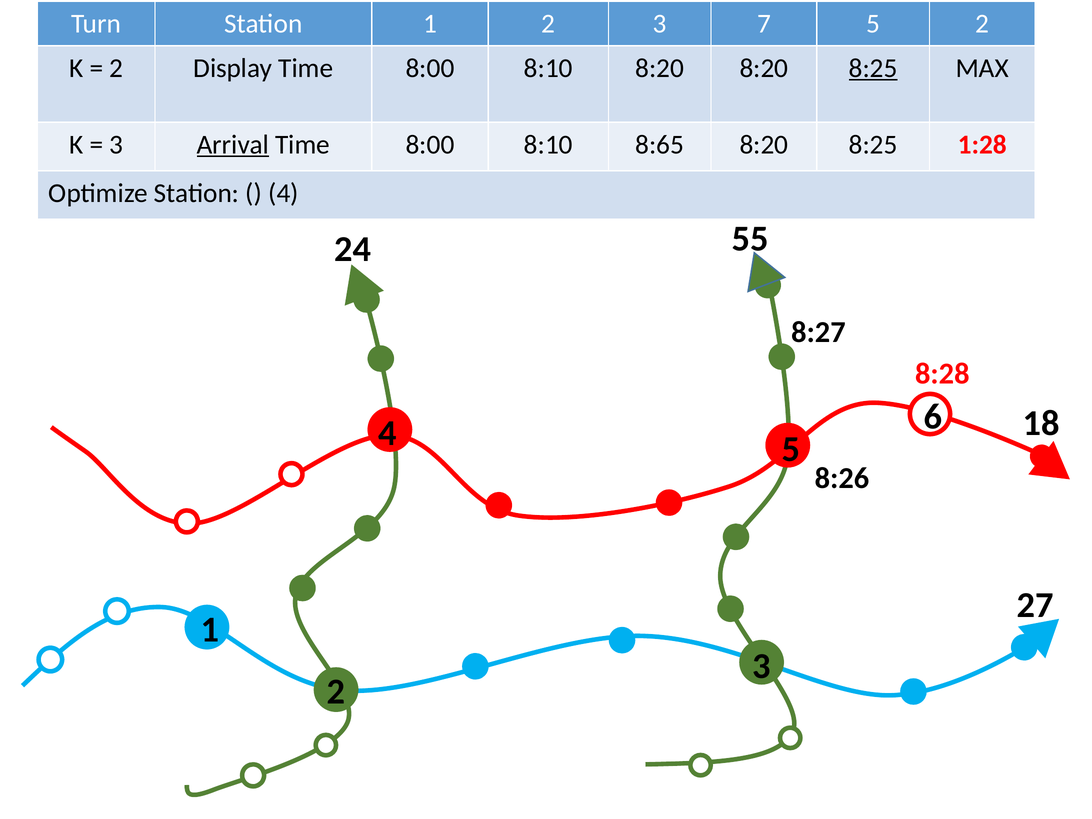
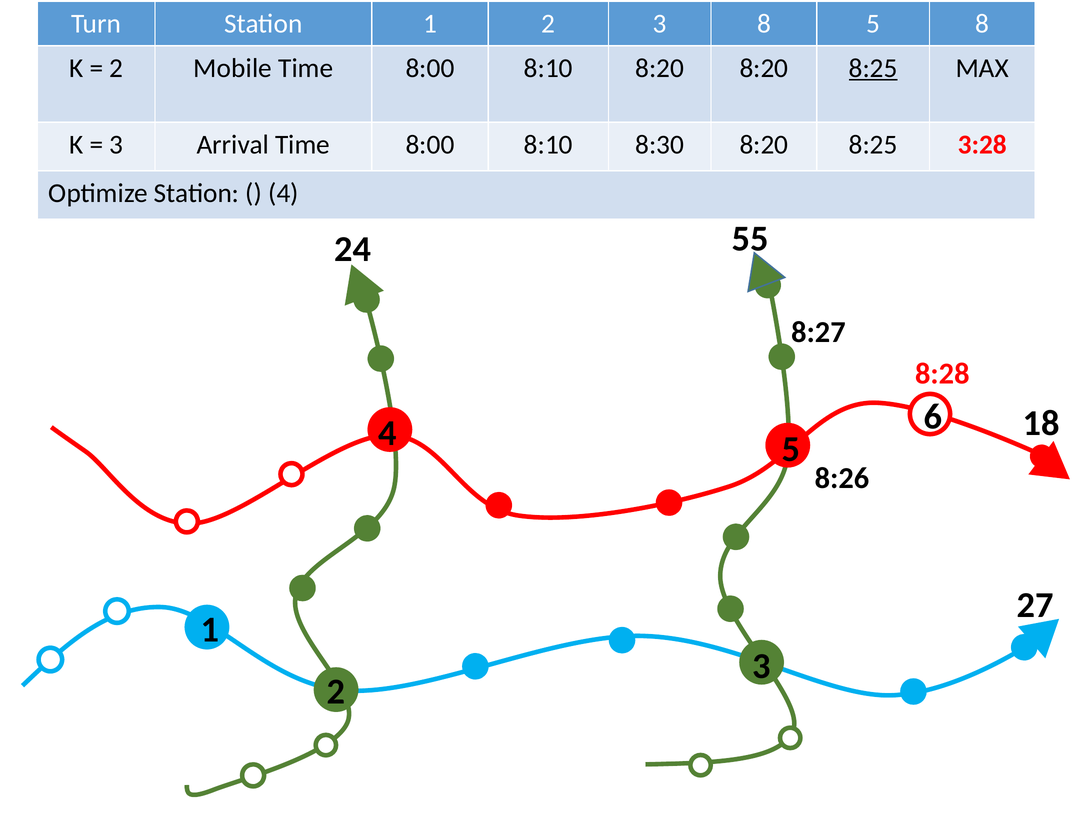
3 7: 7 -> 8
5 2: 2 -> 8
Display: Display -> Mobile
Arrival underline: present -> none
8:65: 8:65 -> 8:30
1:28: 1:28 -> 3:28
